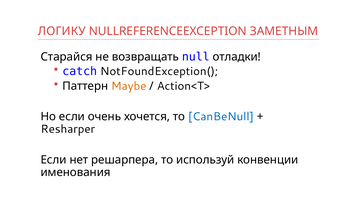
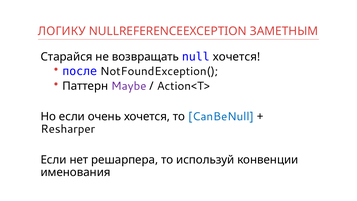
null отладки: отладки -> хочется
catch: catch -> после
Maybe colour: orange -> purple
